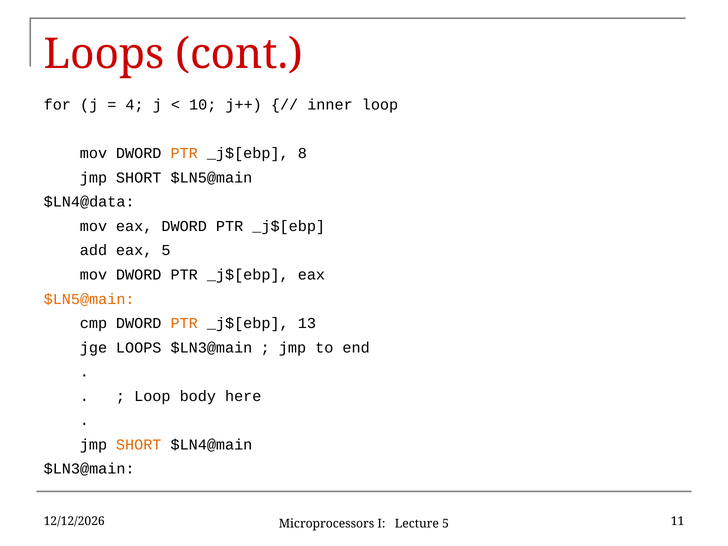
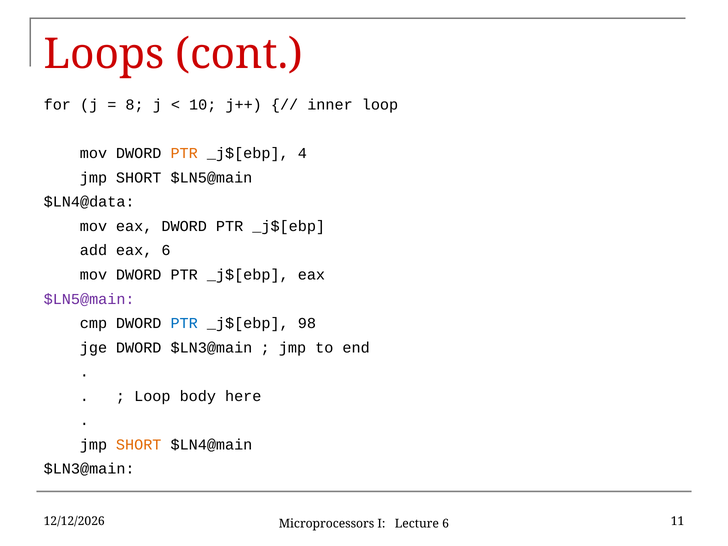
4: 4 -> 8
8: 8 -> 4
eax 5: 5 -> 6
$LN5@main at (89, 299) colour: orange -> purple
PTR at (184, 323) colour: orange -> blue
13: 13 -> 98
jge LOOPS: LOOPS -> DWORD
Lecture 5: 5 -> 6
